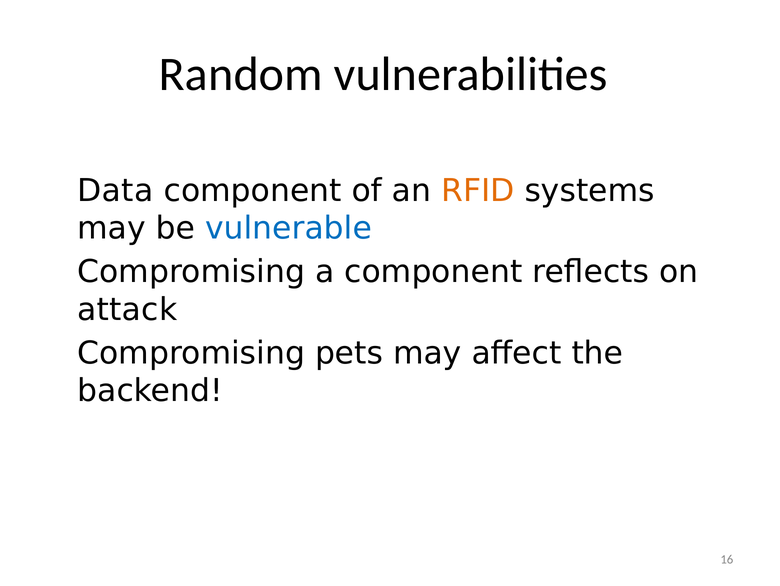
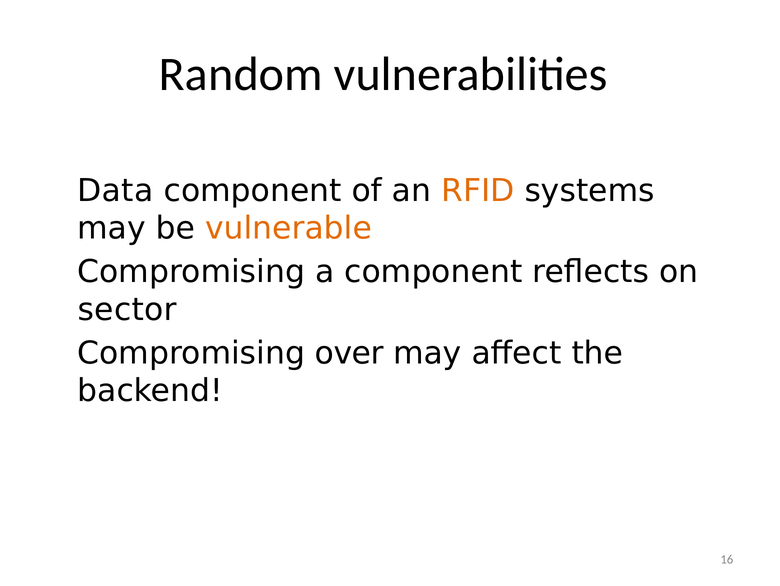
vulnerable colour: blue -> orange
attack: attack -> sector
pets: pets -> over
